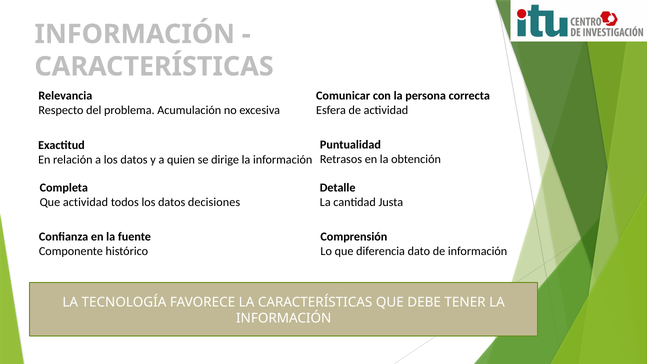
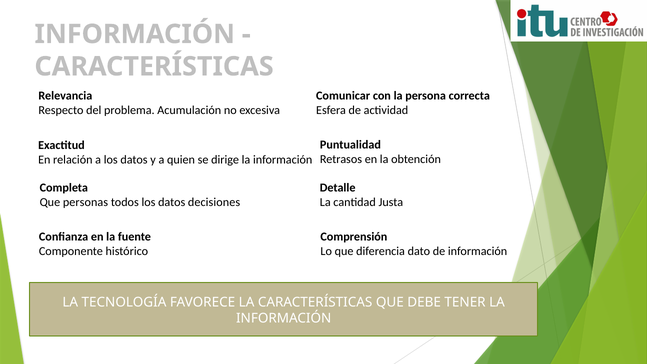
Que actividad: actividad -> personas
